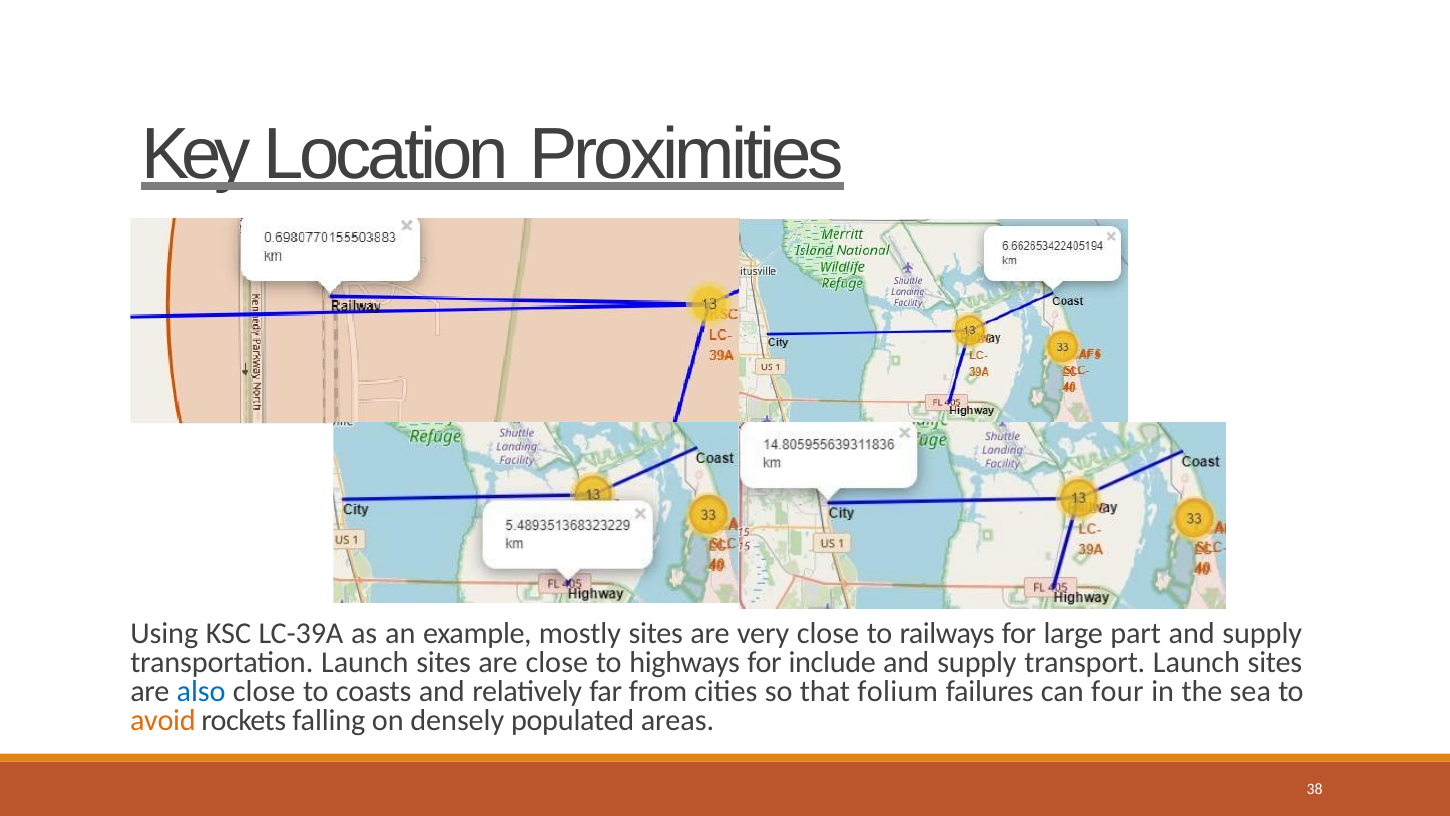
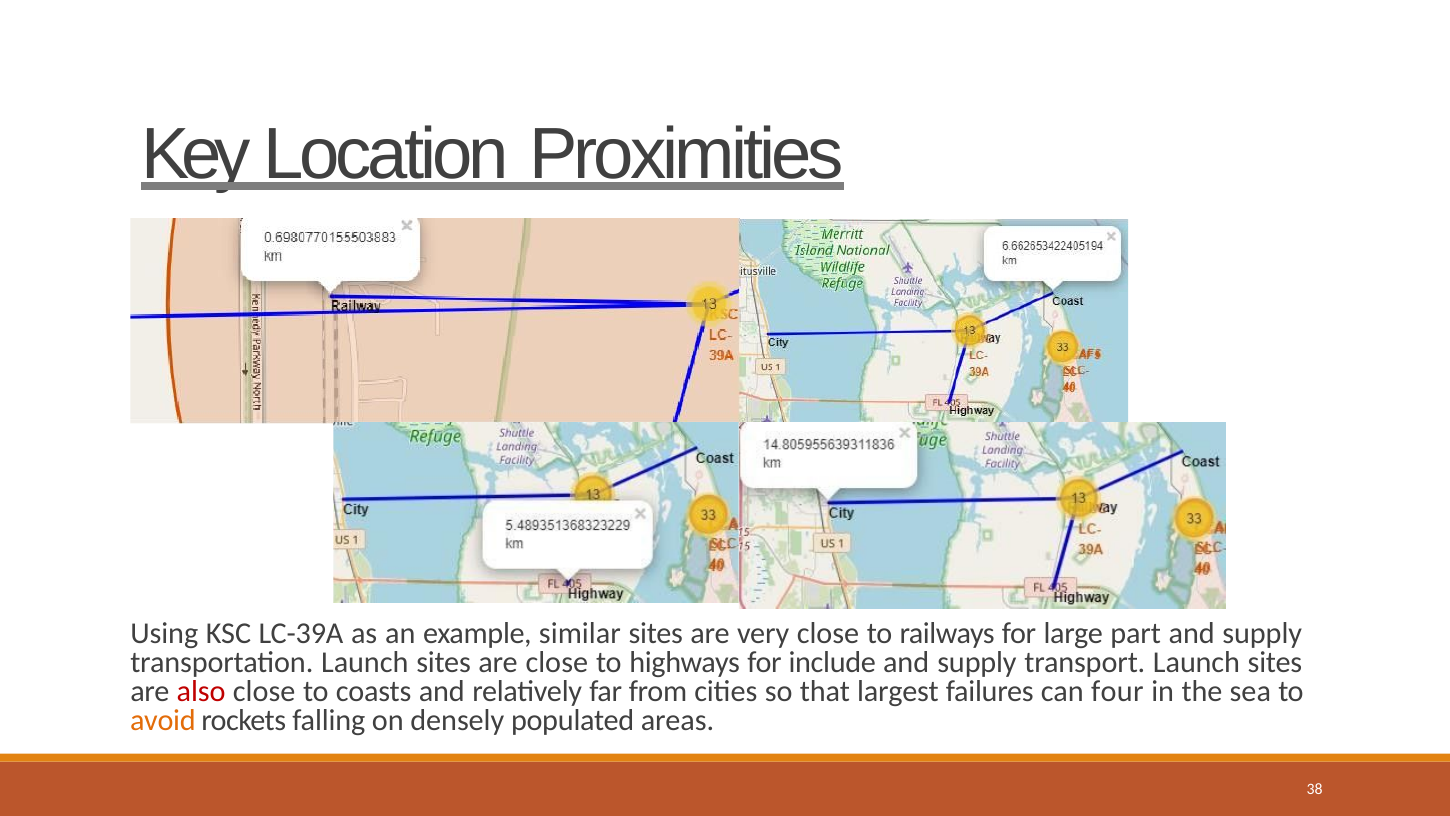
mostly: mostly -> similar
also colour: blue -> red
folium: folium -> largest
